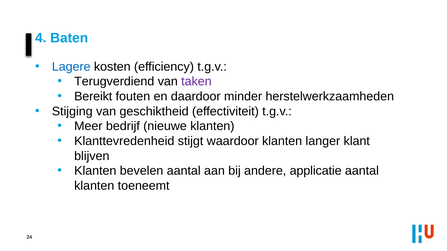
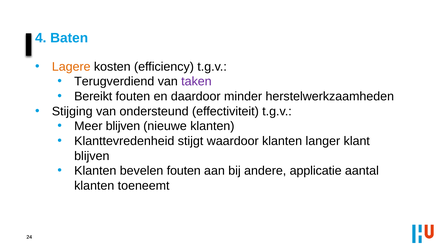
Lagere colour: blue -> orange
geschiktheid: geschiktheid -> ondersteund
Meer bedrijf: bedrijf -> blijven
bevelen aantal: aantal -> fouten
